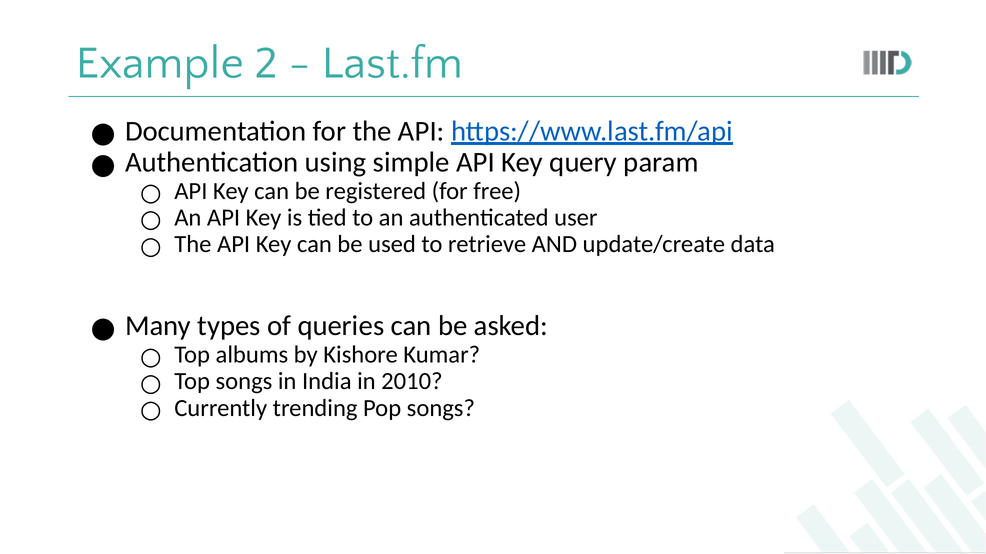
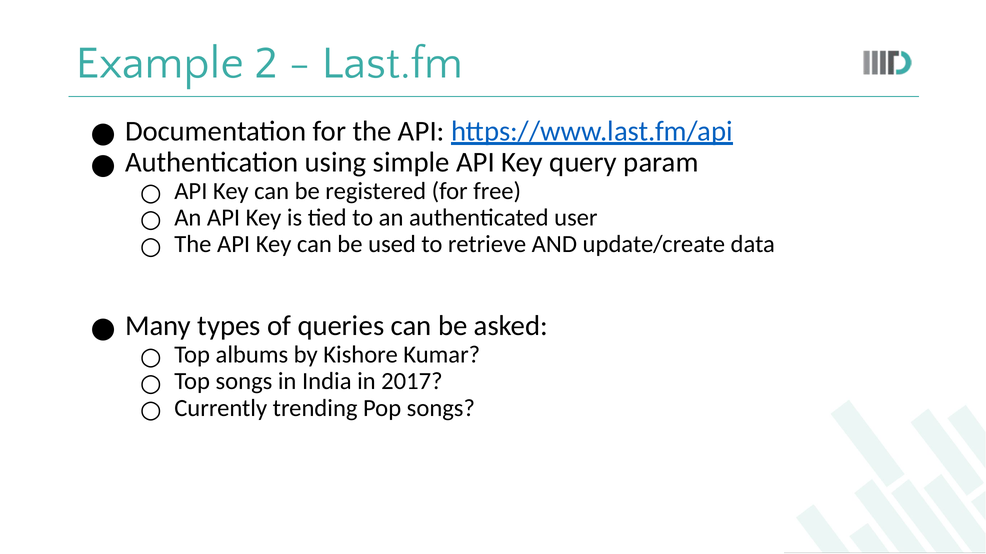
2010: 2010 -> 2017
